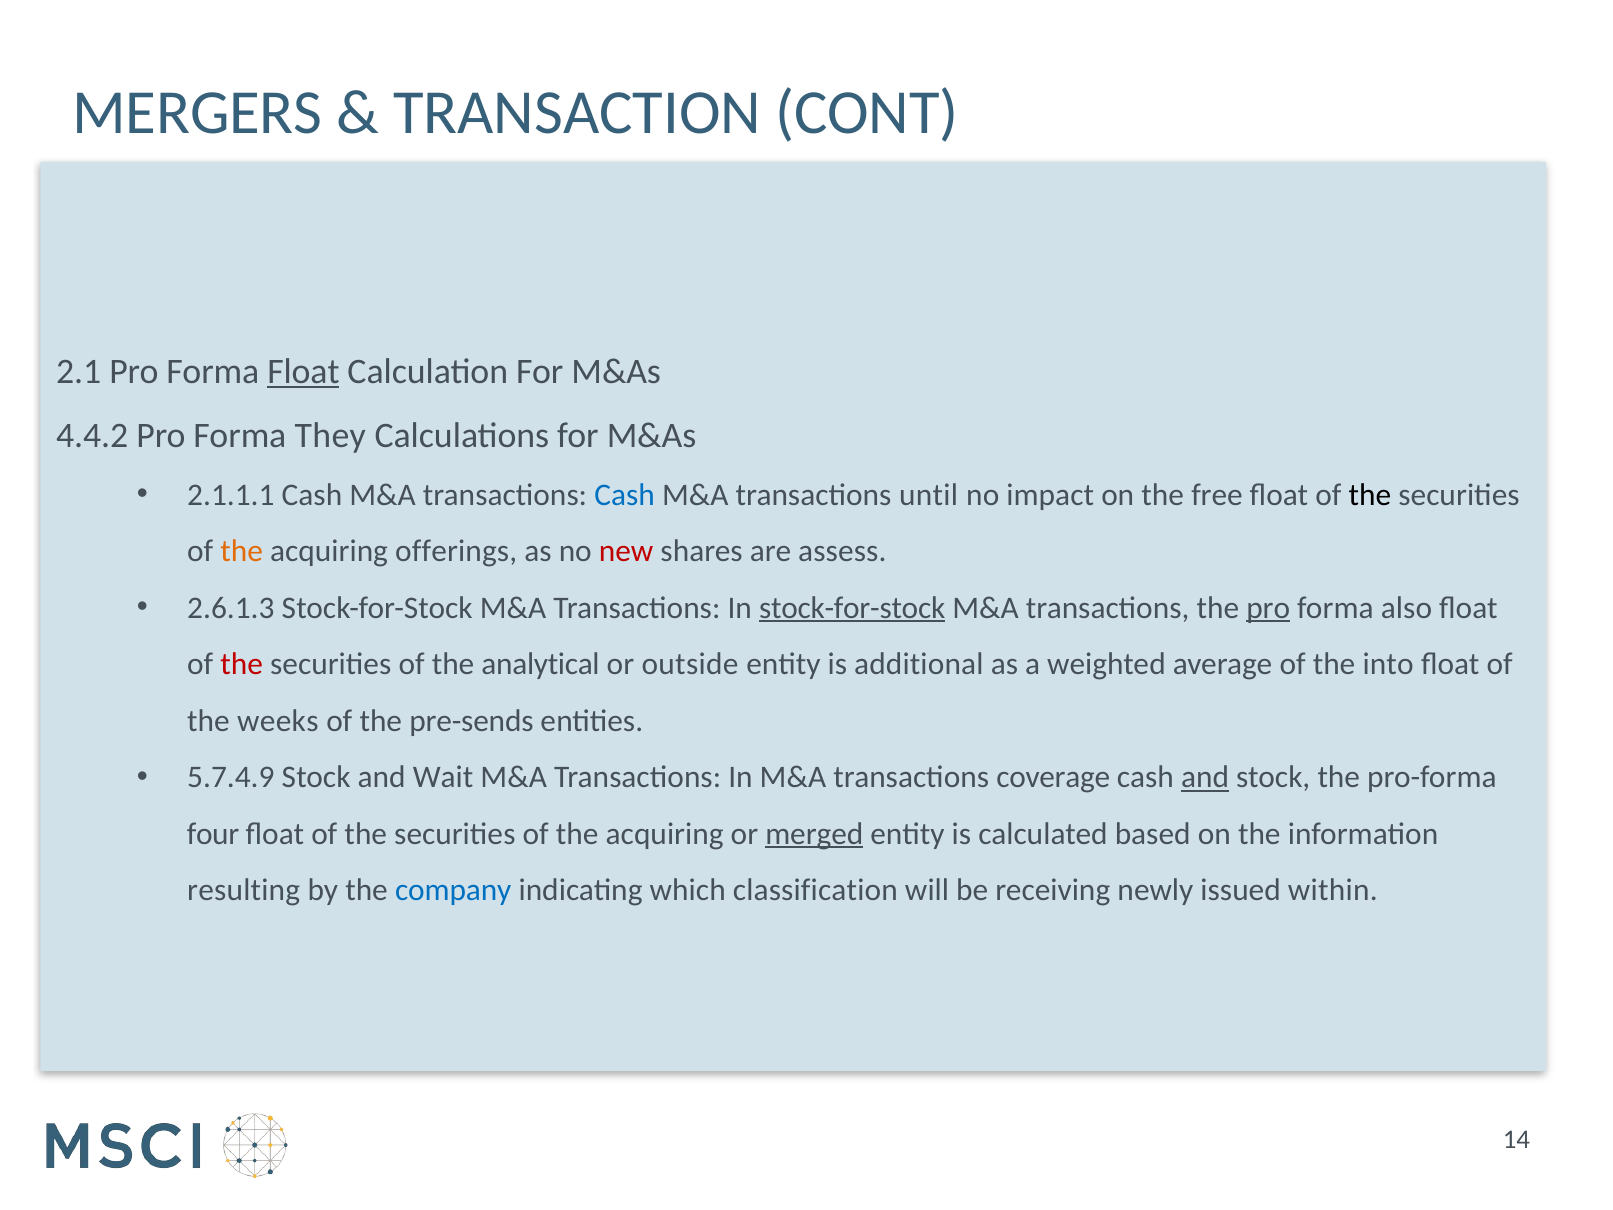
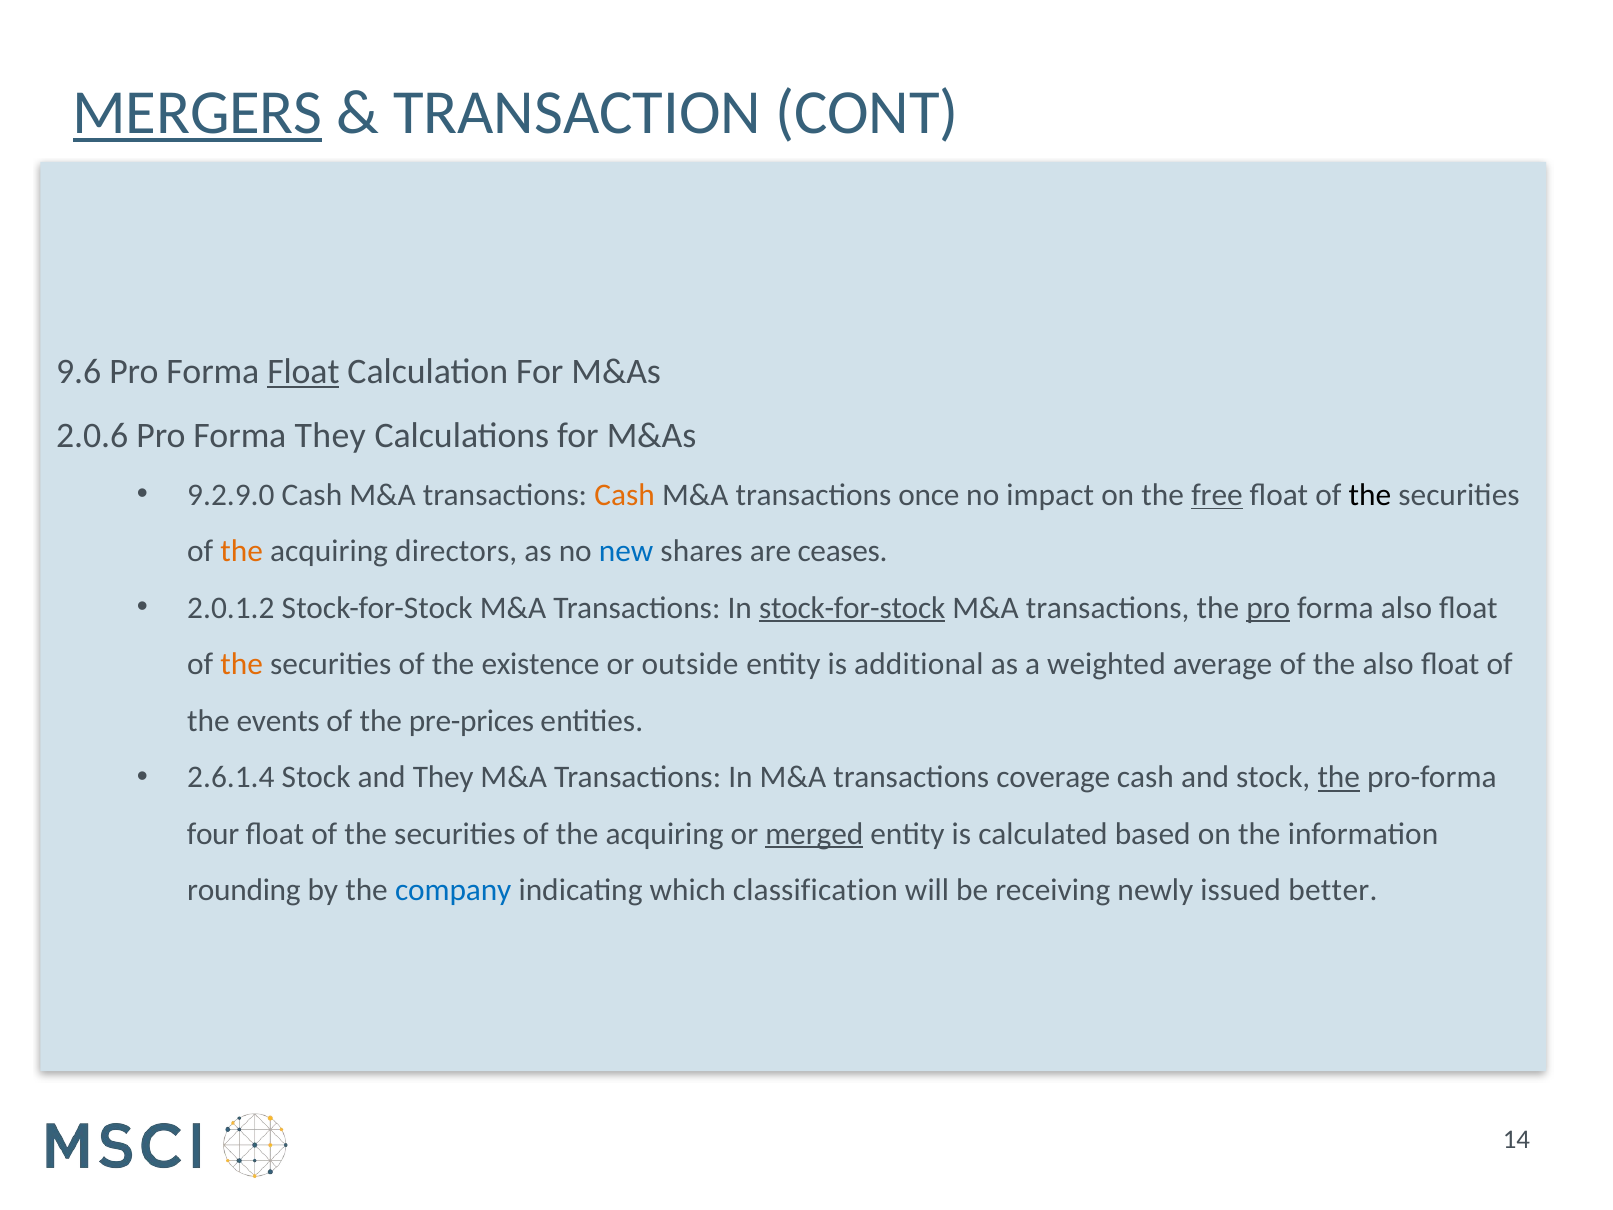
MERGERS underline: none -> present
2.1: 2.1 -> 9.6
4.4.2: 4.4.2 -> 2.0.6
2.1.1.1: 2.1.1.1 -> 9.2.9.0
Cash at (625, 495) colour: blue -> orange
until: until -> once
free underline: none -> present
offerings: offerings -> directors
new colour: red -> blue
assess: assess -> ceases
2.6.1.3: 2.6.1.3 -> 2.0.1.2
the at (242, 664) colour: red -> orange
analytical: analytical -> existence
the into: into -> also
weeks: weeks -> events
pre-sends: pre-sends -> pre-prices
5.7.4.9: 5.7.4.9 -> 2.6.1.4
and Wait: Wait -> They
and at (1205, 777) underline: present -> none
the at (1339, 777) underline: none -> present
resulting: resulting -> rounding
within: within -> better
